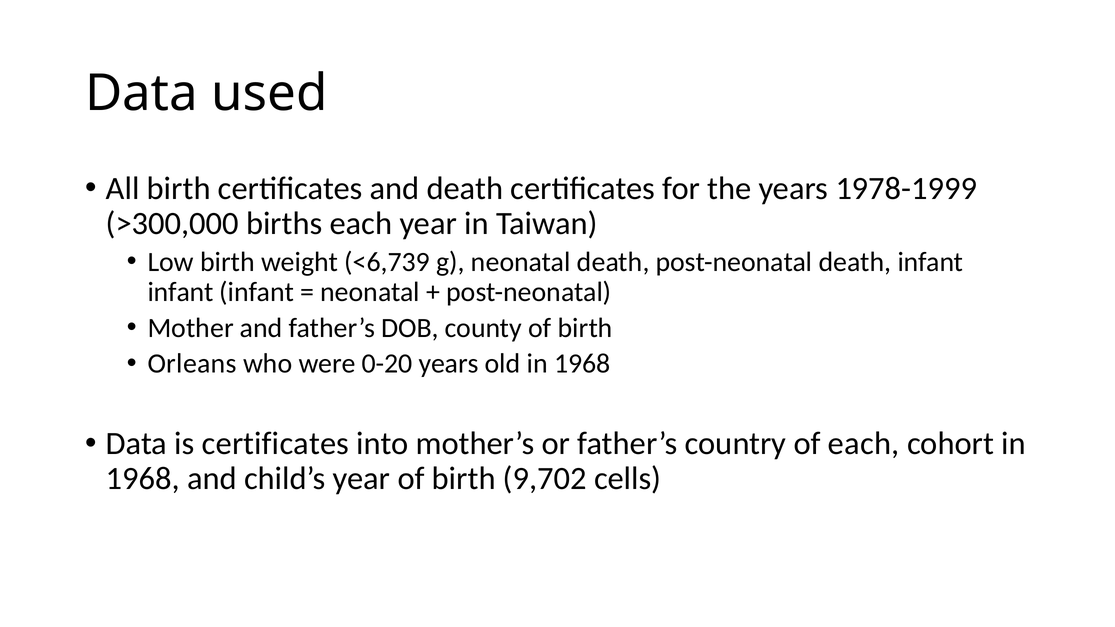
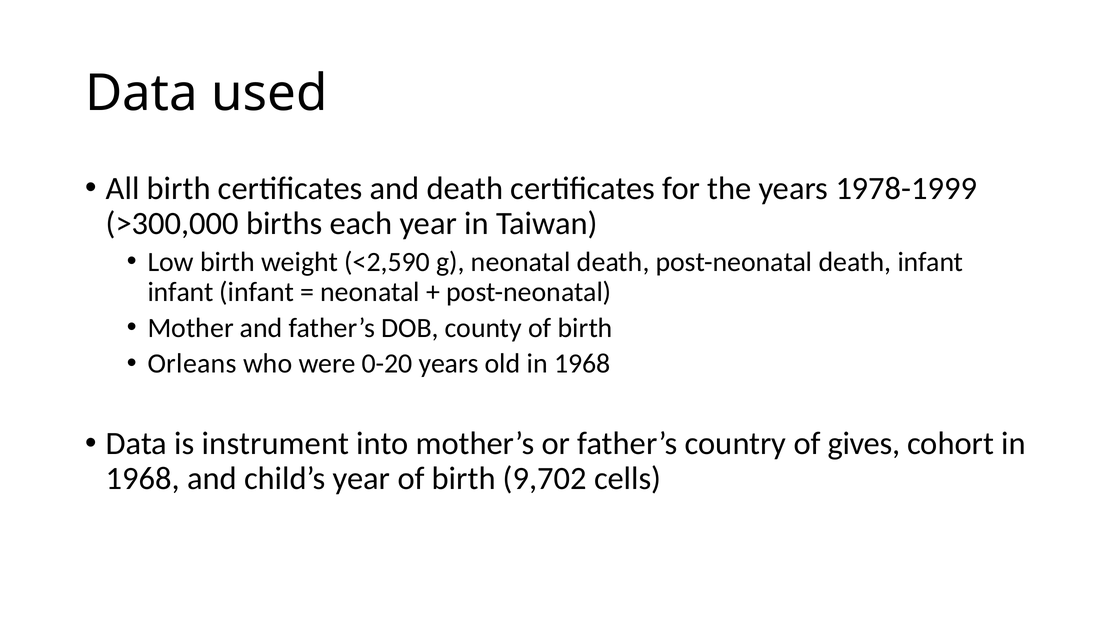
<6,739: <6,739 -> <2,590
is certificates: certificates -> instrument
of each: each -> gives
